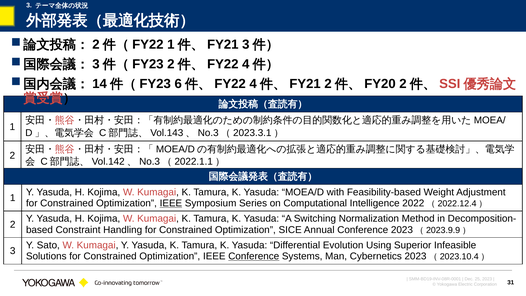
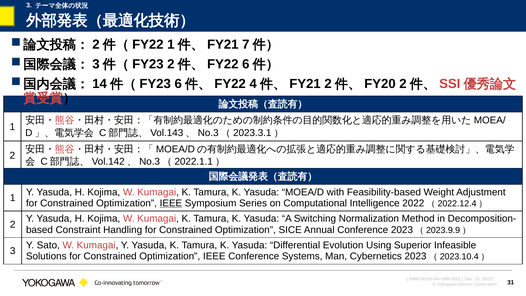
3 at (246, 44): 3 -> 7
4 at (246, 64): 4 -> 6
Conference at (254, 256) underline: present -> none
